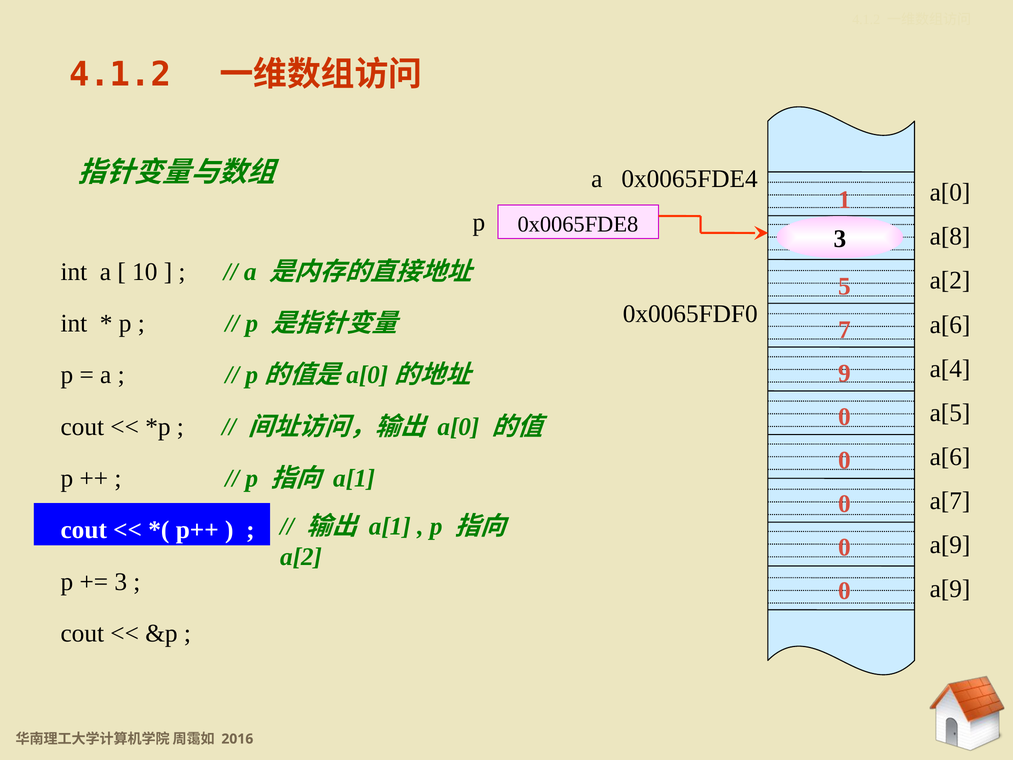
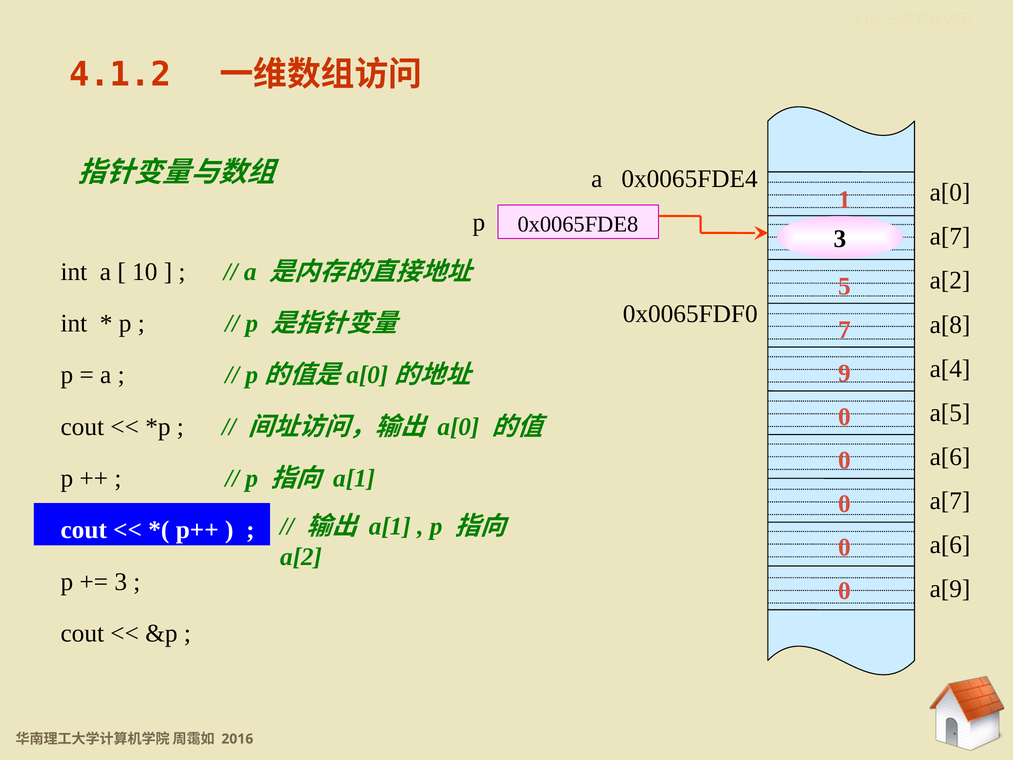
a[8 at (950, 236): a[8 -> a[7
a[6 at (950, 325): a[6 -> a[8
a[9 at (950, 545): a[9 -> a[6
